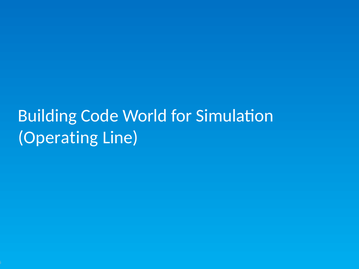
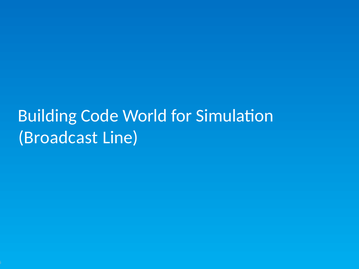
Operating: Operating -> Broadcast
